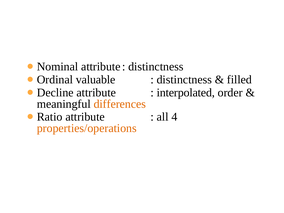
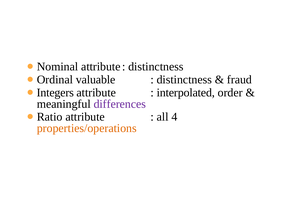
filled: filled -> fraud
Decline: Decline -> Integers
differences colour: orange -> purple
